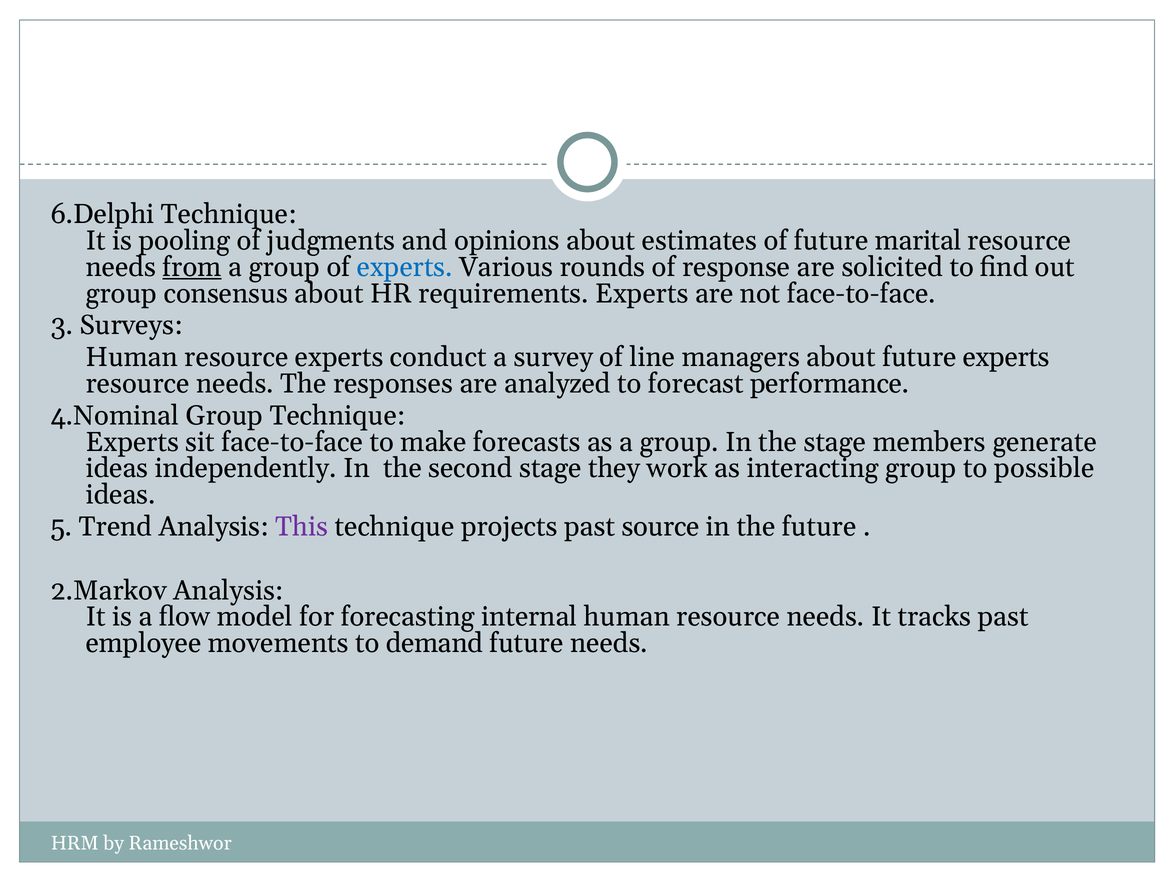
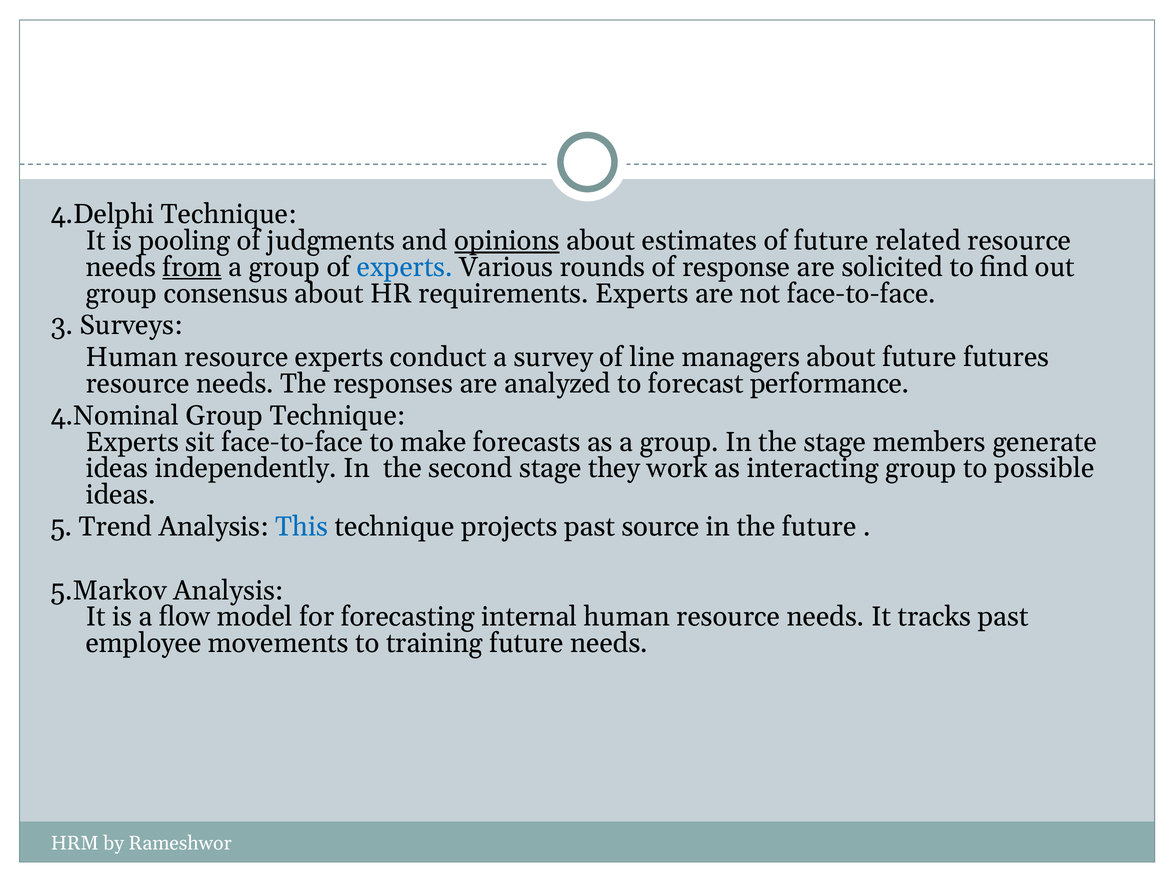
6.Delphi: 6.Delphi -> 4.Delphi
opinions underline: none -> present
marital: marital -> related
future experts: experts -> futures
This colour: purple -> blue
2.Markov: 2.Markov -> 5.Markov
demand: demand -> training
